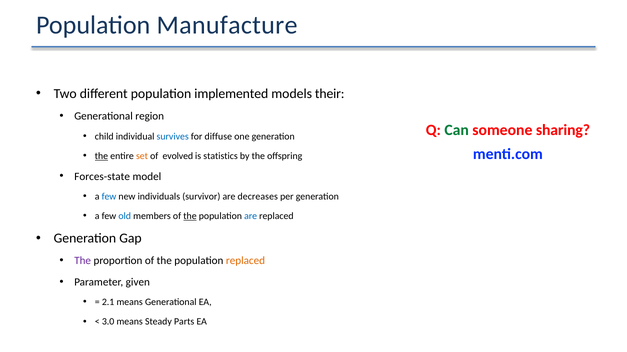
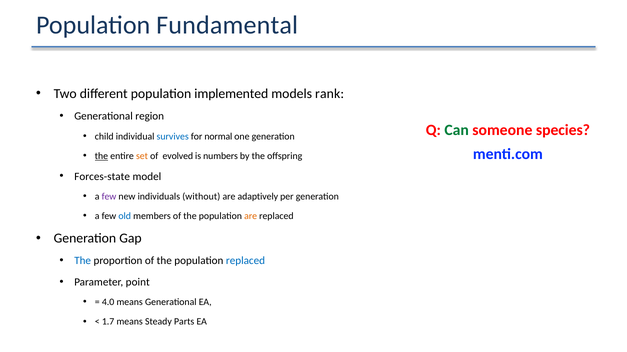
Manufacture: Manufacture -> Fundamental
their: their -> rank
sharing: sharing -> species
diffuse: diffuse -> normal
statistics: statistics -> numbers
few at (109, 197) colour: blue -> purple
survivor: survivor -> without
decreases: decreases -> adaptively
the at (190, 217) underline: present -> none
are at (251, 217) colour: blue -> orange
The at (83, 261) colour: purple -> blue
replaced at (245, 261) colour: orange -> blue
given: given -> point
2.1: 2.1 -> 4.0
3.0: 3.0 -> 1.7
